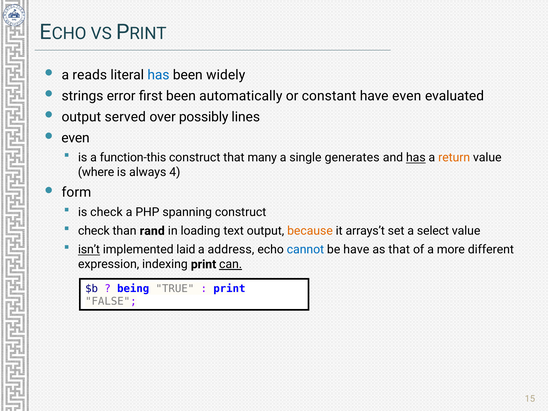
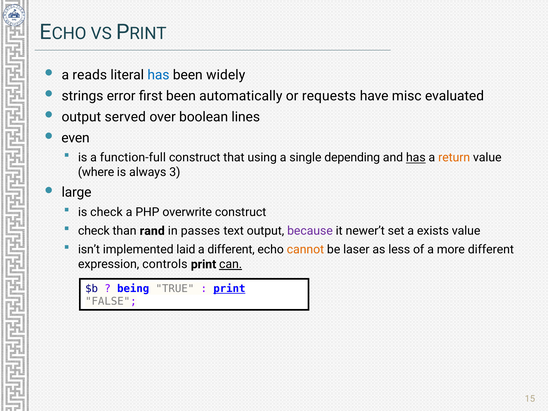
constant: constant -> requests
have even: even -> misc
possibly: possibly -> boolean
function-this: function-this -> function-full
many: many -> using
generates: generates -> depending
4: 4 -> 3
form: form -> large
spanning: spanning -> overwrite
loading: loading -> passes
because colour: orange -> purple
arrays’t: arrays’t -> newer’t
select: select -> exists
isn’t underline: present -> none
a address: address -> different
cannot colour: blue -> orange
be have: have -> laser
as that: that -> less
indexing: indexing -> controls
print at (229, 289) underline: none -> present
